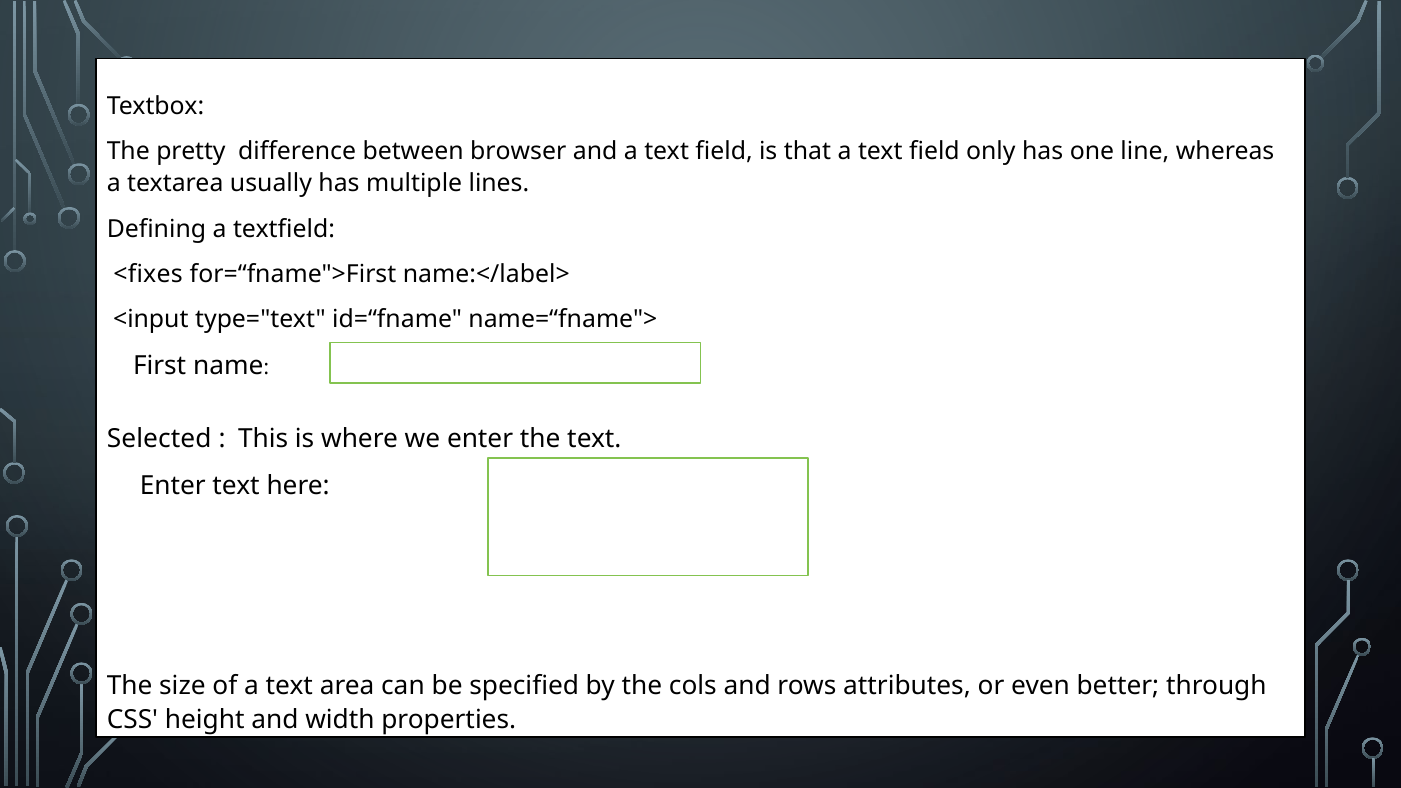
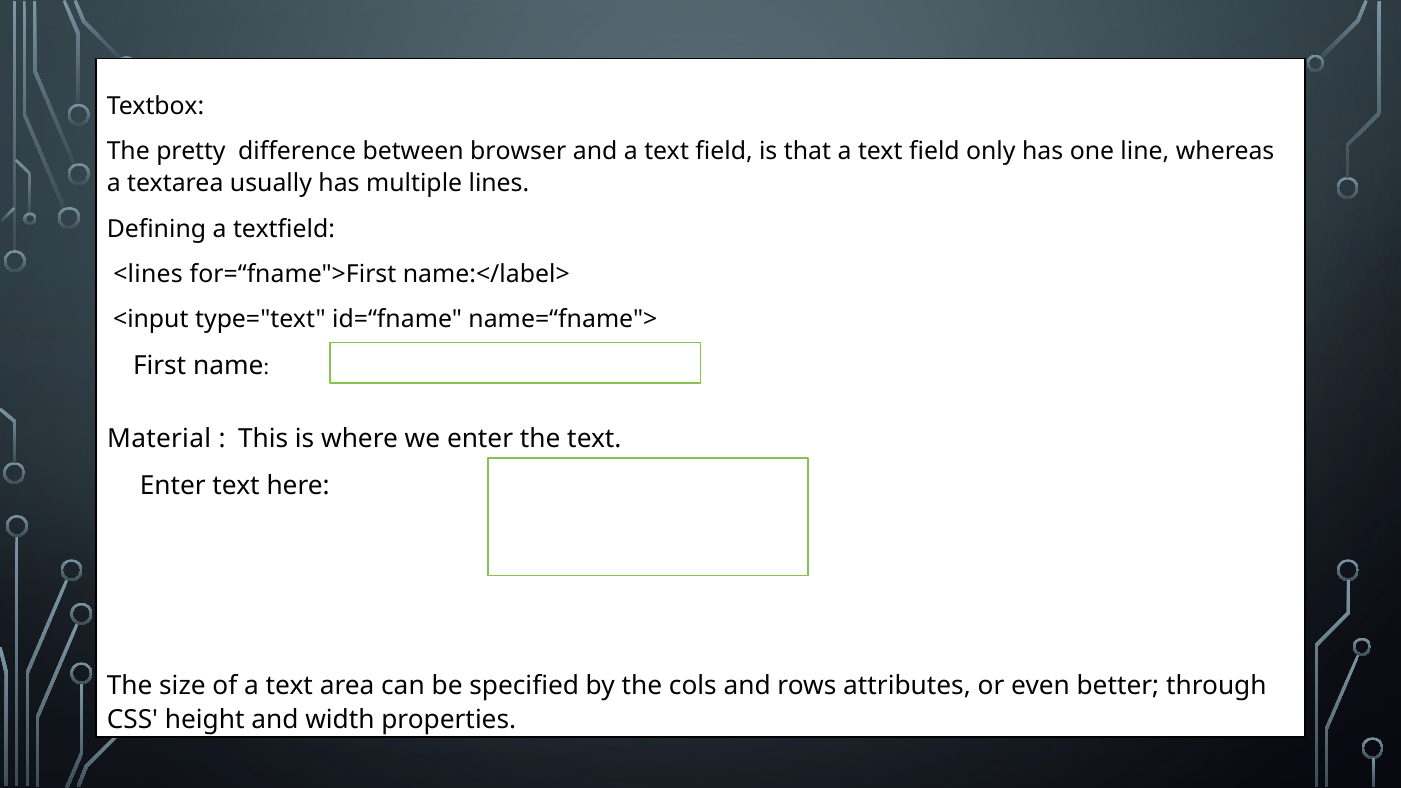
<fixes: <fixes -> <lines
Selected: Selected -> Material
